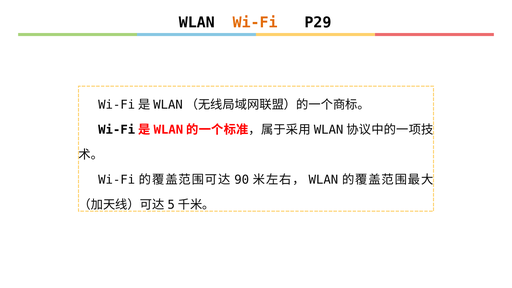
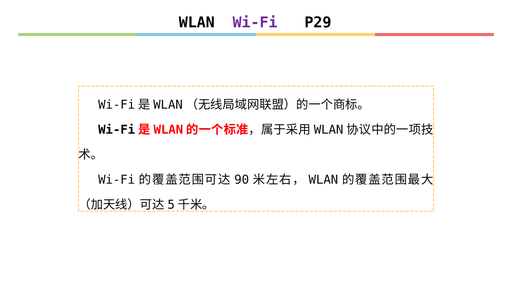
Wi-Fi at (255, 23) colour: orange -> purple
